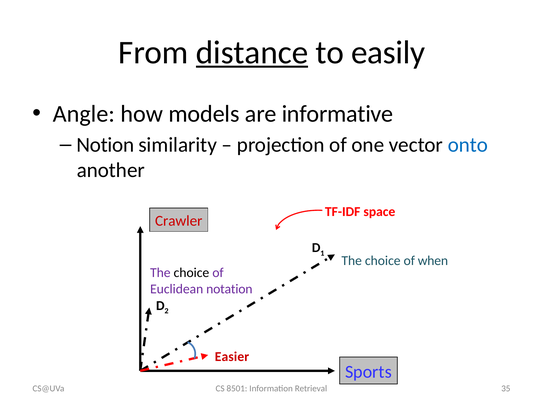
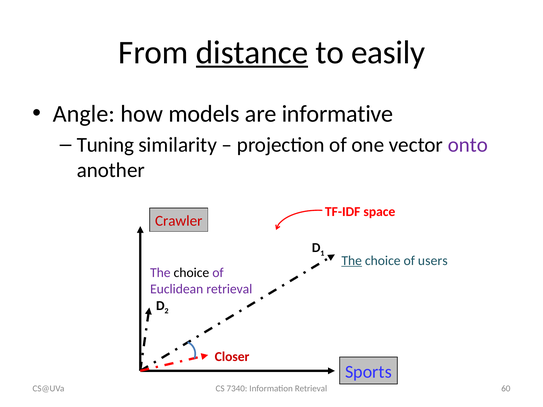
Notion: Notion -> Tuning
onto colour: blue -> purple
The at (352, 261) underline: none -> present
when: when -> users
Euclidean notation: notation -> retrieval
Easier: Easier -> Closer
8501: 8501 -> 7340
35: 35 -> 60
